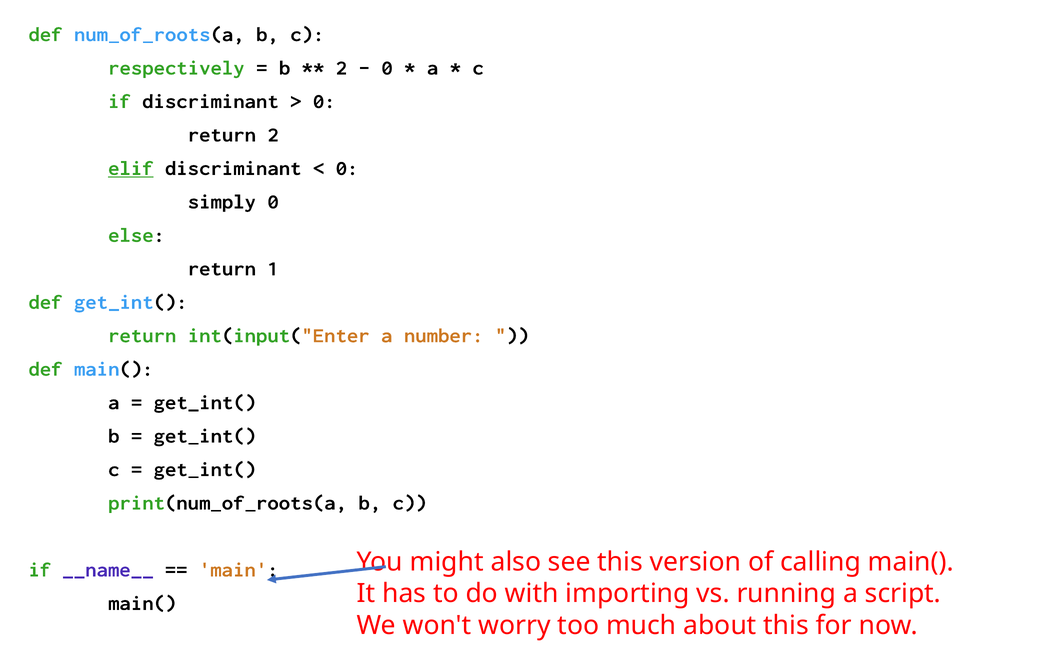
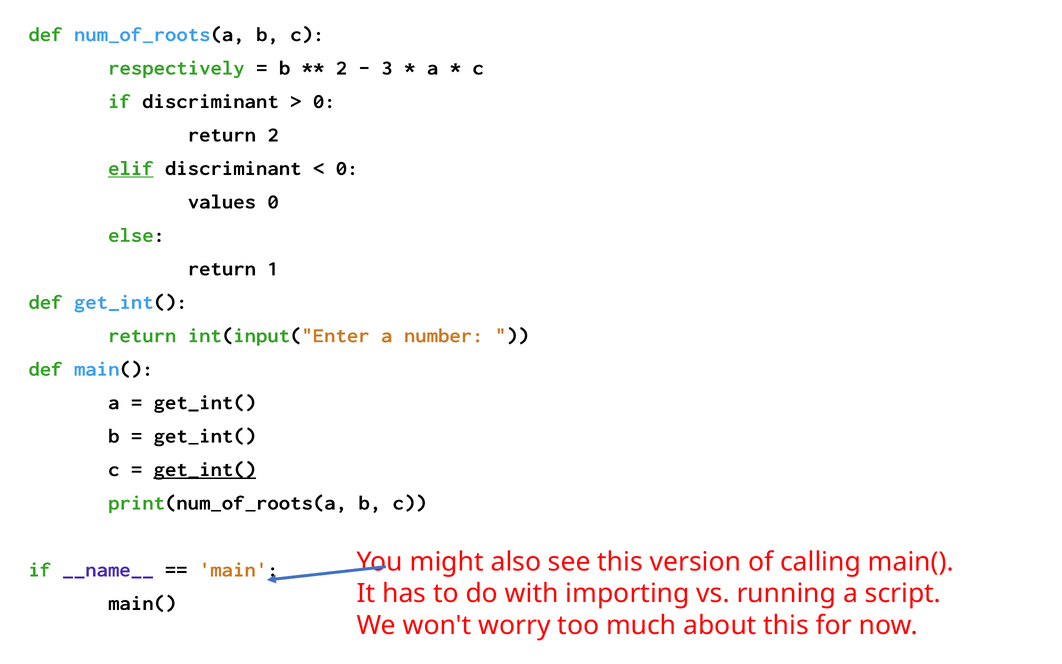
0 at (387, 68): 0 -> 3
simply: simply -> values
get_int( at (205, 469) underline: none -> present
